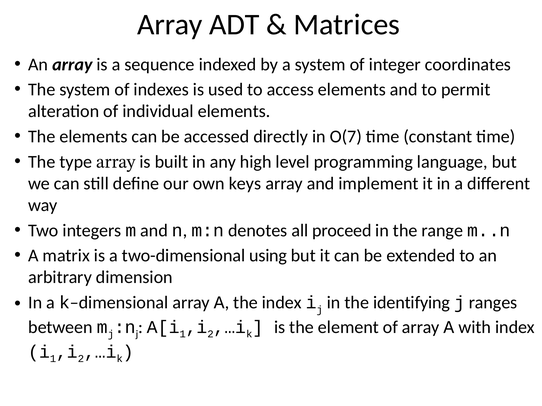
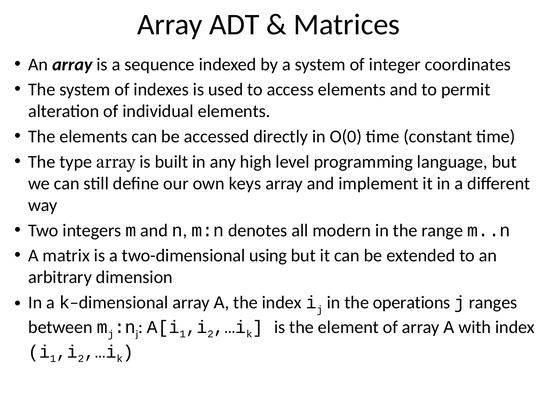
O(7: O(7 -> O(0
proceed: proceed -> modern
identifying: identifying -> operations
